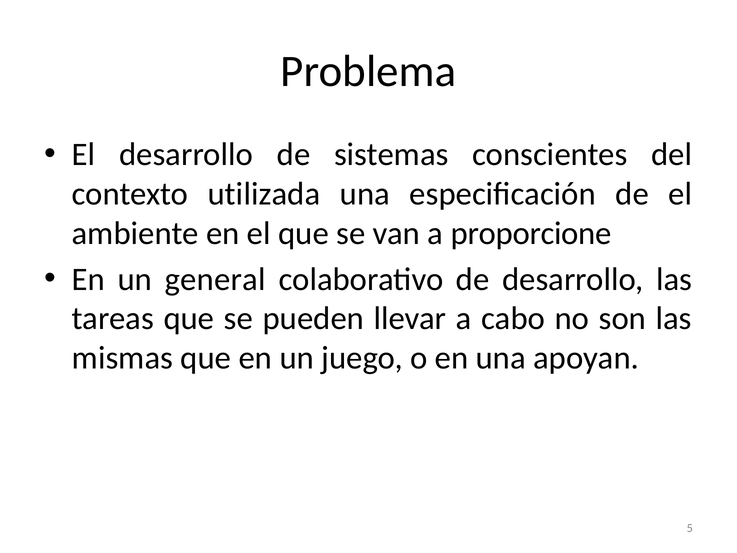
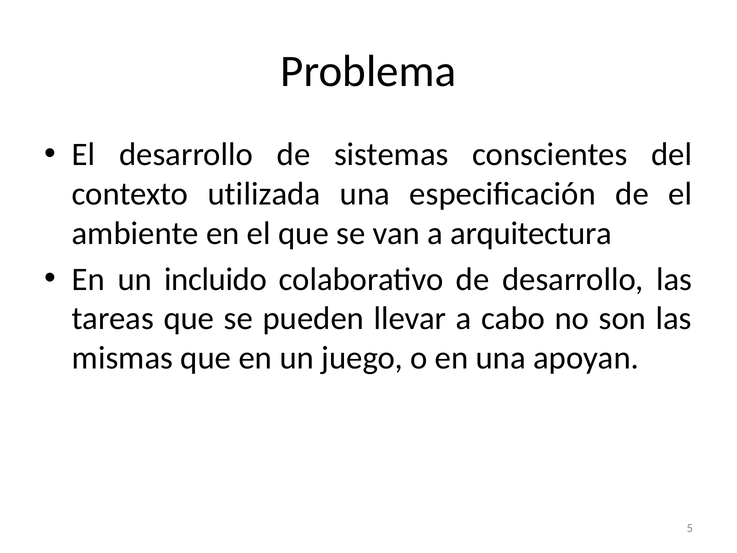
proporcione: proporcione -> arquitectura
general: general -> incluido
